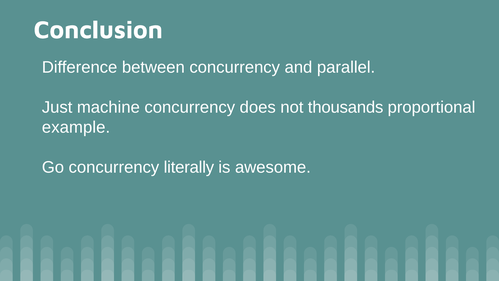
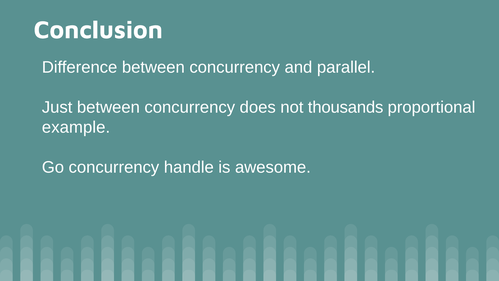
Just machine: machine -> between
literally: literally -> handle
